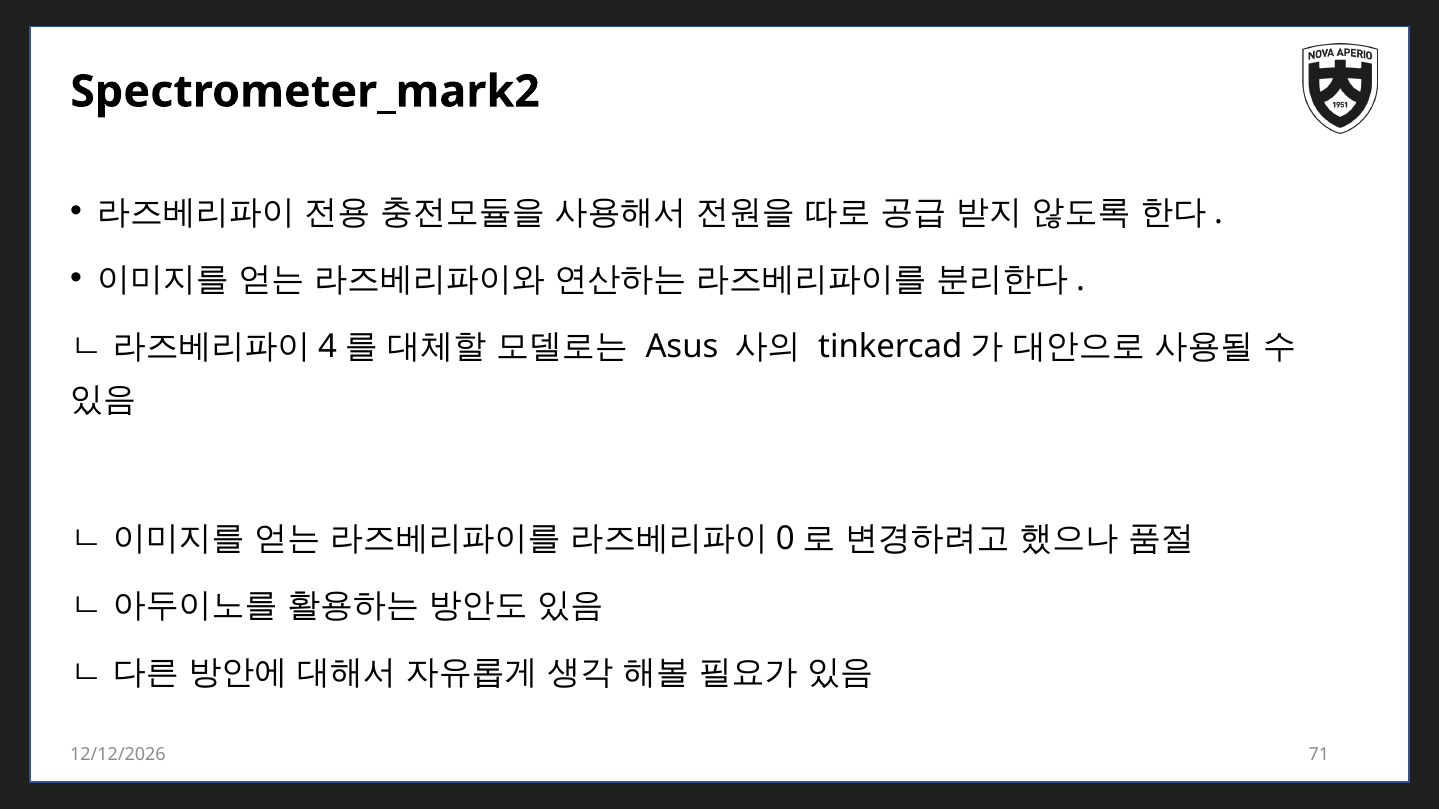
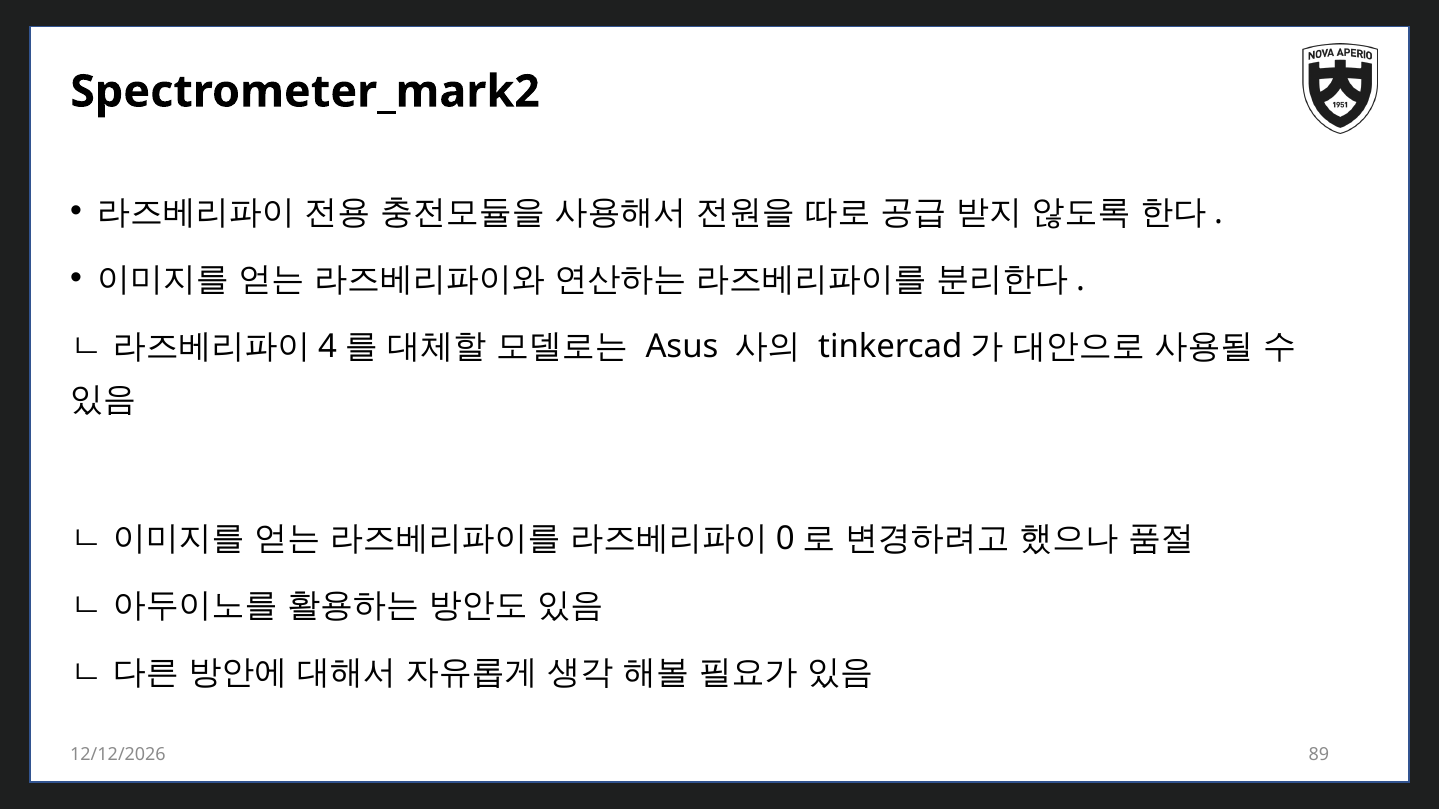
71: 71 -> 89
